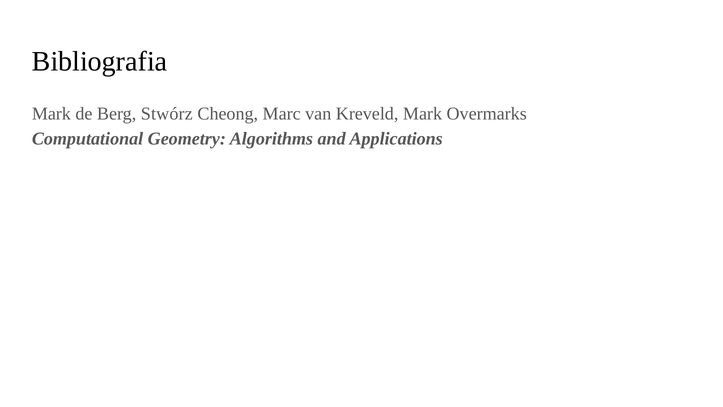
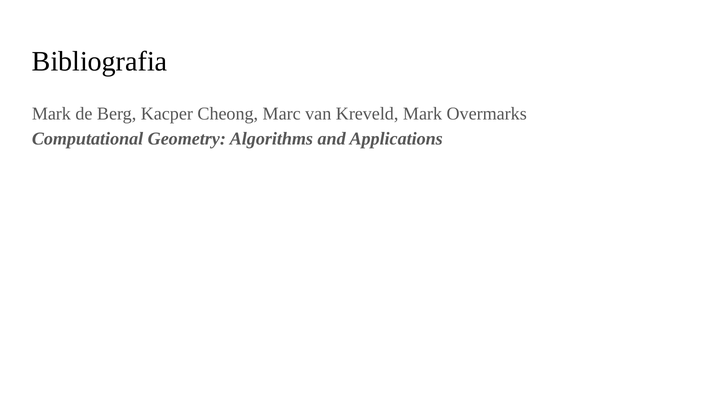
Stwórz: Stwórz -> Kacper
